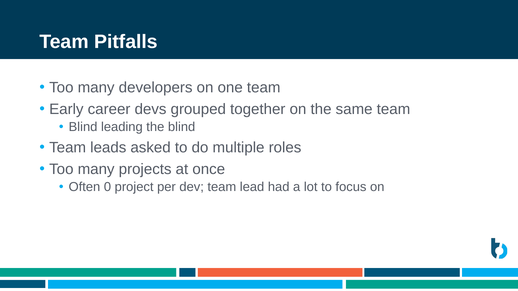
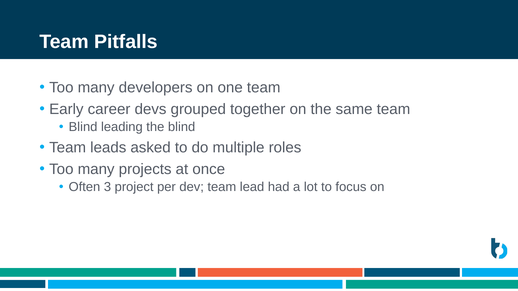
0: 0 -> 3
